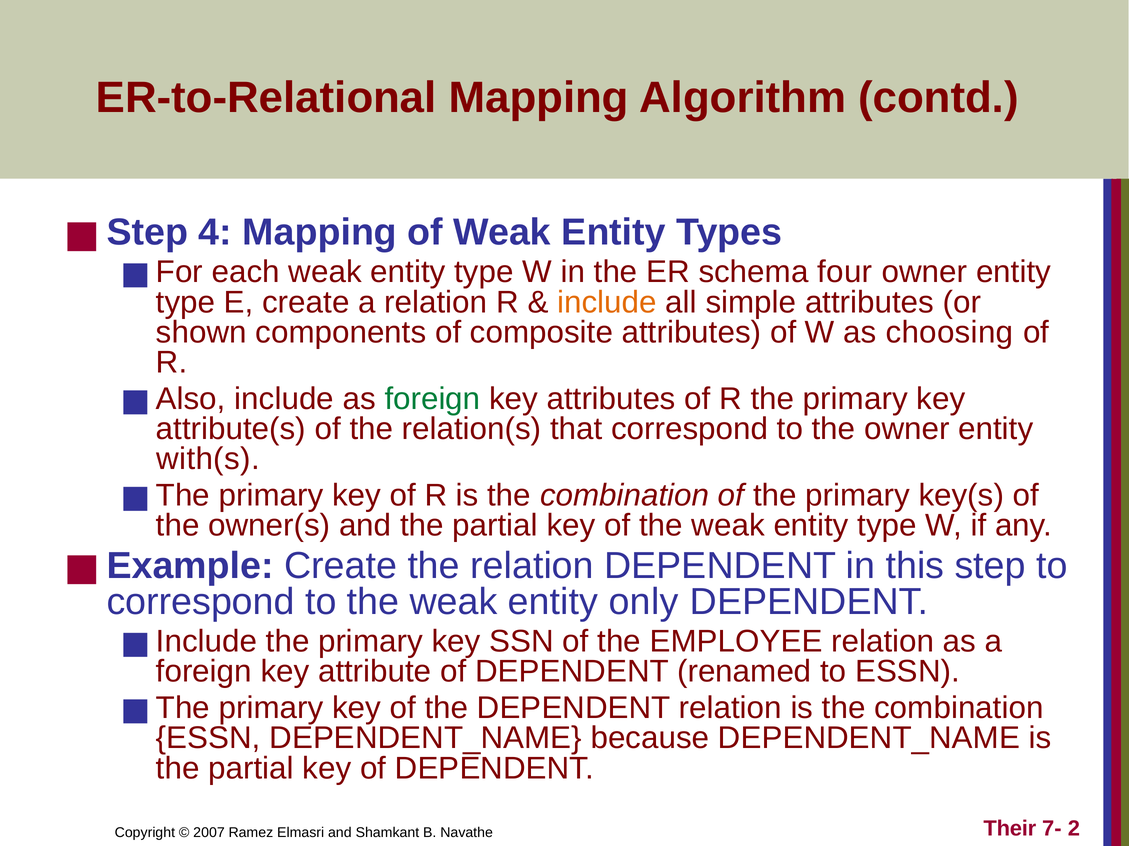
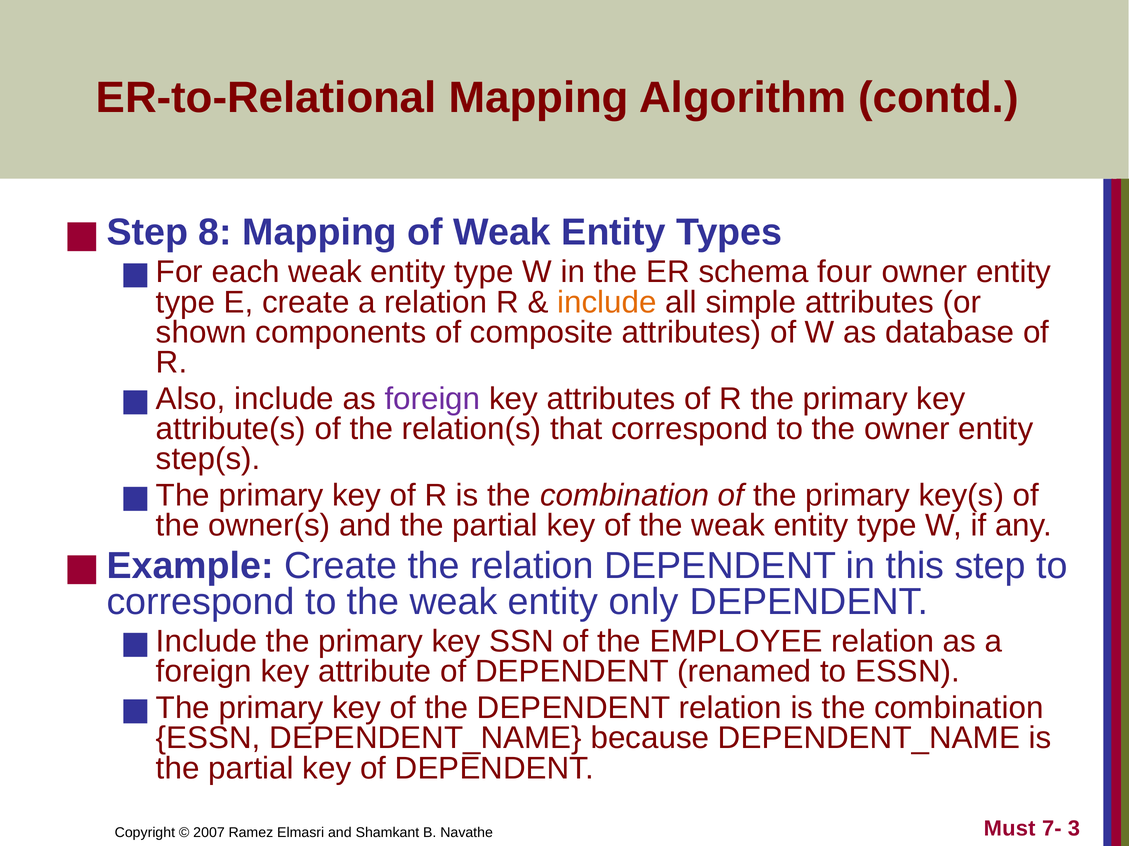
4: 4 -> 8
choosing: choosing -> database
foreign at (432, 399) colour: green -> purple
with(s: with(s -> step(s
Their: Their -> Must
2: 2 -> 3
